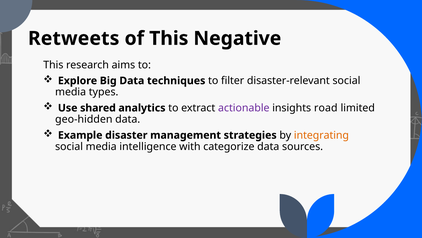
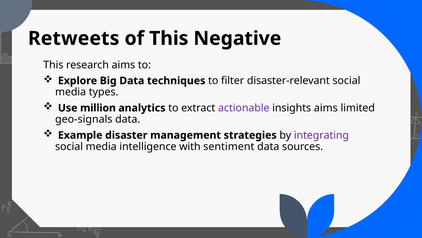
shared: shared -> million
insights road: road -> aims
geo-hidden: geo-hidden -> geo-signals
integrating colour: orange -> purple
categorize: categorize -> sentiment
